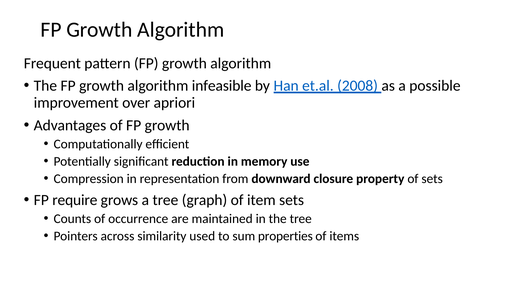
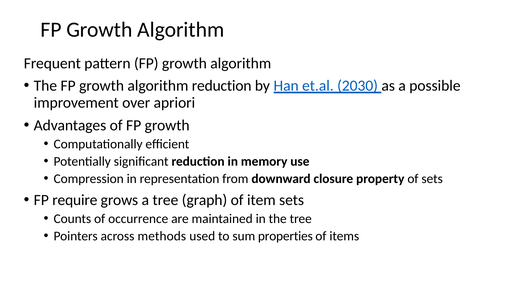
algorithm infeasible: infeasible -> reduction
2008: 2008 -> 2030
similarity: similarity -> methods
